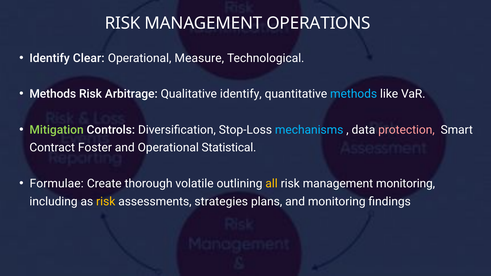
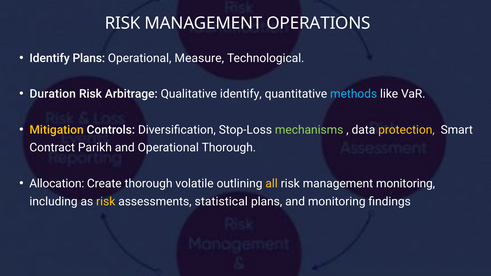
Identify Clear: Clear -> Plans
Methods at (53, 94): Methods -> Duration
Mitigation colour: light green -> yellow
mechanisms colour: light blue -> light green
protection colour: pink -> yellow
Foster: Foster -> Parikh
Operational Statistical: Statistical -> Thorough
Formulae: Formulae -> Allocation
strategies: strategies -> statistical
